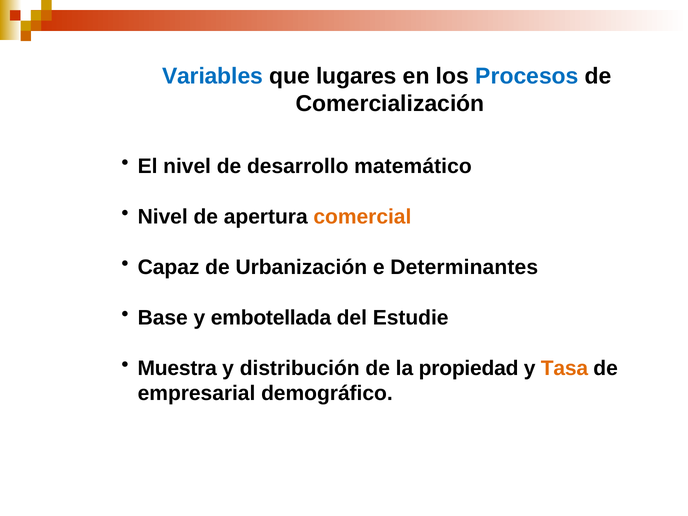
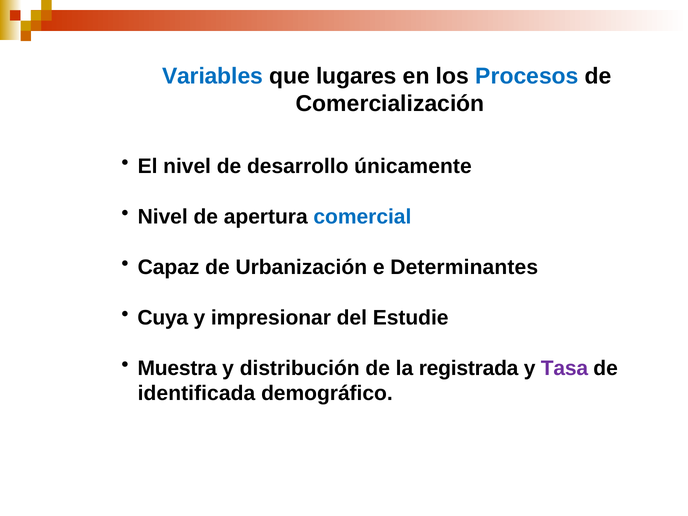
matemático: matemático -> únicamente
comercial colour: orange -> blue
Base: Base -> Cuya
embotellada: embotellada -> impresionar
propiedad: propiedad -> registrada
Tasa colour: orange -> purple
empresarial: empresarial -> identificada
